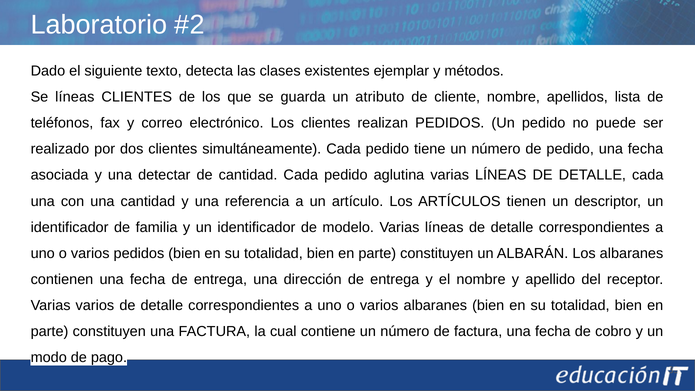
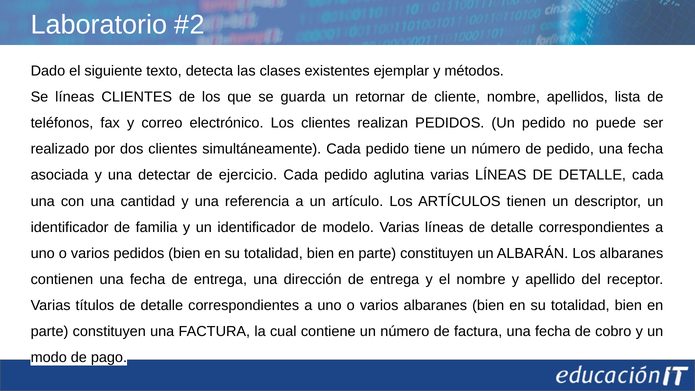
atributo: atributo -> retornar
de cantidad: cantidad -> ejercicio
Varias varios: varios -> títulos
